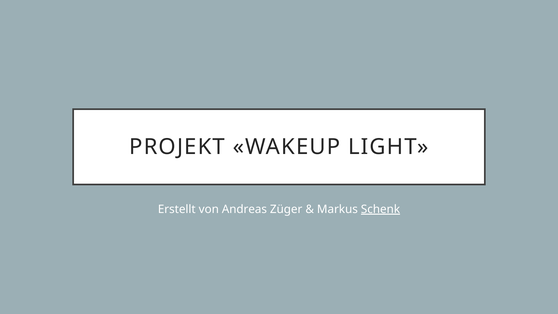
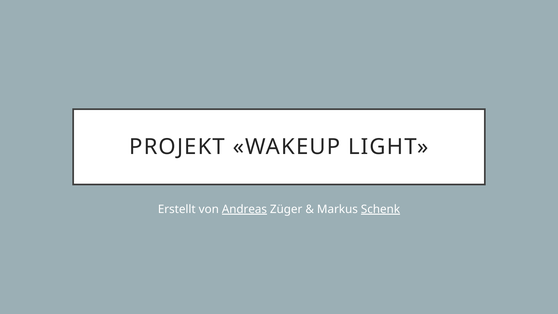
Andreas underline: none -> present
